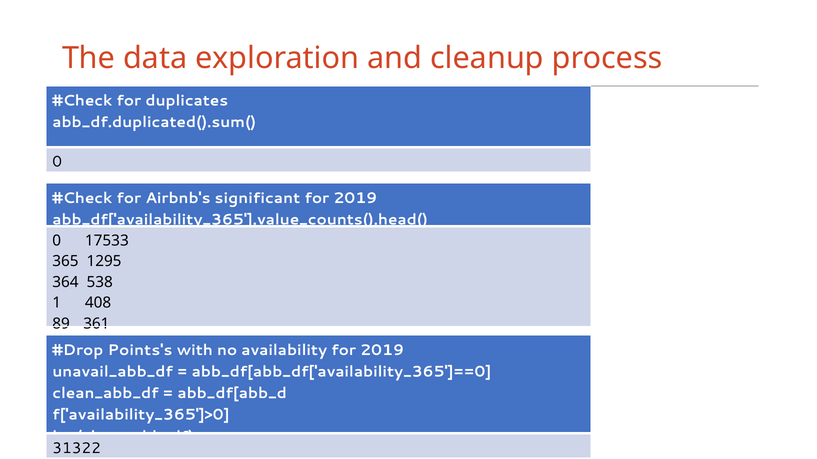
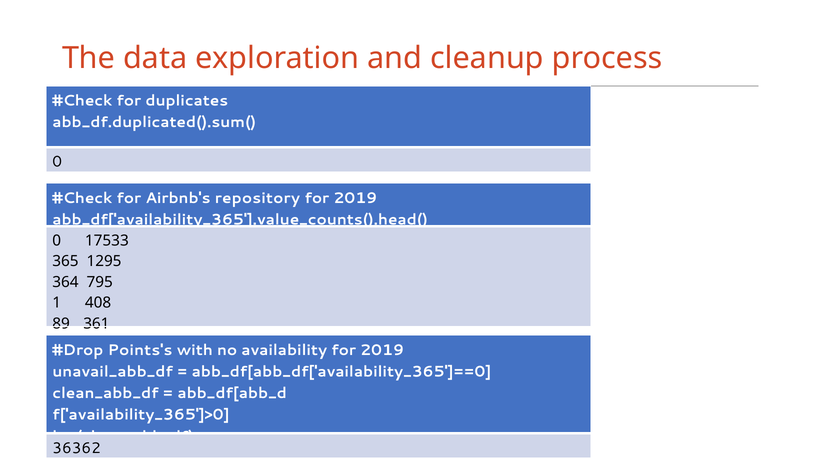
significant: significant -> repository
538: 538 -> 795
31322: 31322 -> 36362
